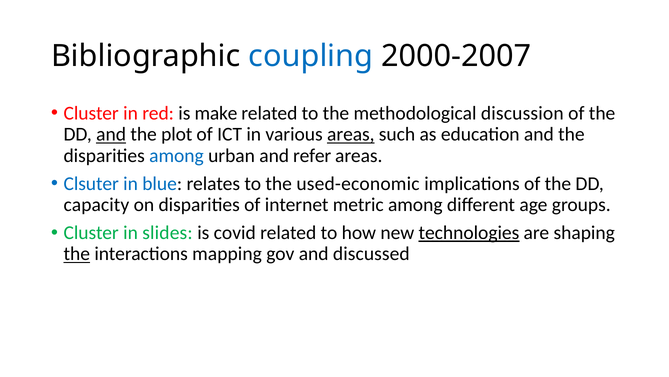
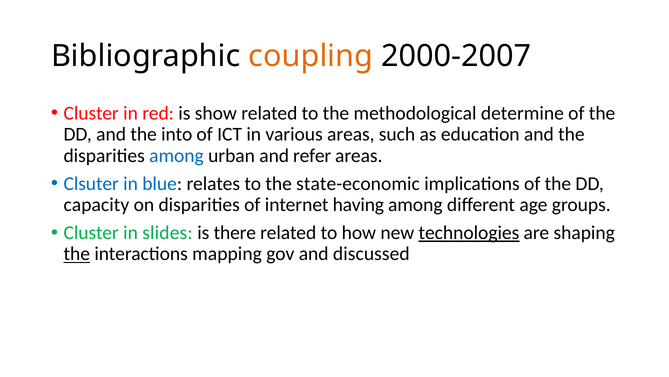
coupling colour: blue -> orange
make: make -> show
discussion: discussion -> determine
and at (111, 134) underline: present -> none
plot: plot -> into
areas at (351, 134) underline: present -> none
used-economic: used-economic -> state-economic
metric: metric -> having
covid: covid -> there
